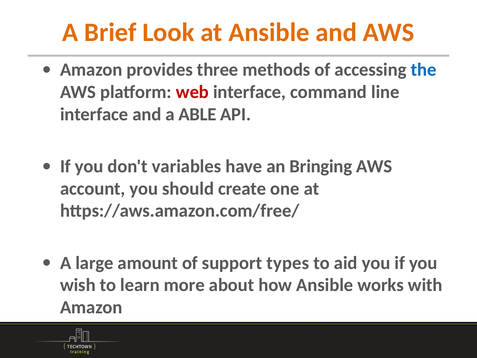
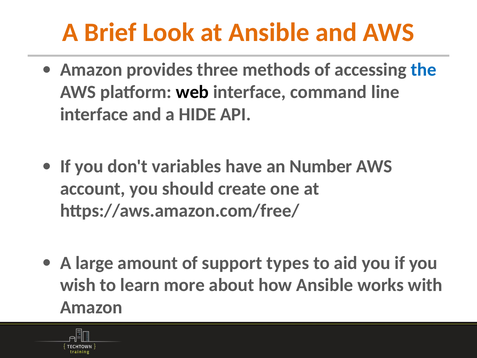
web colour: red -> black
ABLE: ABLE -> HIDE
Bringing: Bringing -> Number
